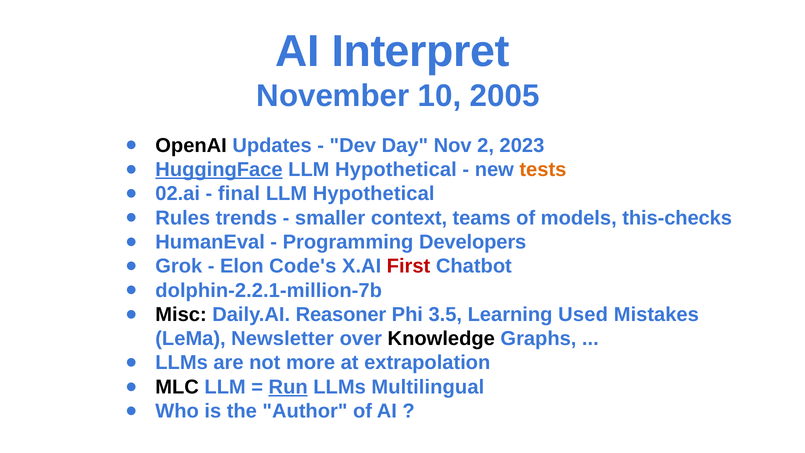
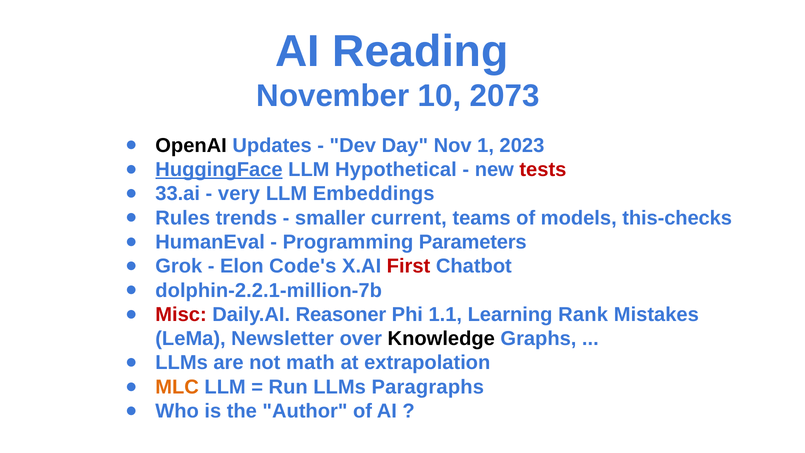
Interpret: Interpret -> Reading
2005: 2005 -> 2073
2: 2 -> 1
tests colour: orange -> red
02.ai: 02.ai -> 33.ai
final: final -> very
Hypothetical at (374, 194): Hypothetical -> Embeddings
context: context -> current
Developers: Developers -> Parameters
Misc colour: black -> red
3.5: 3.5 -> 1.1
Used: Used -> Rank
more: more -> math
MLC colour: black -> orange
Run underline: present -> none
Multilingual: Multilingual -> Paragraphs
